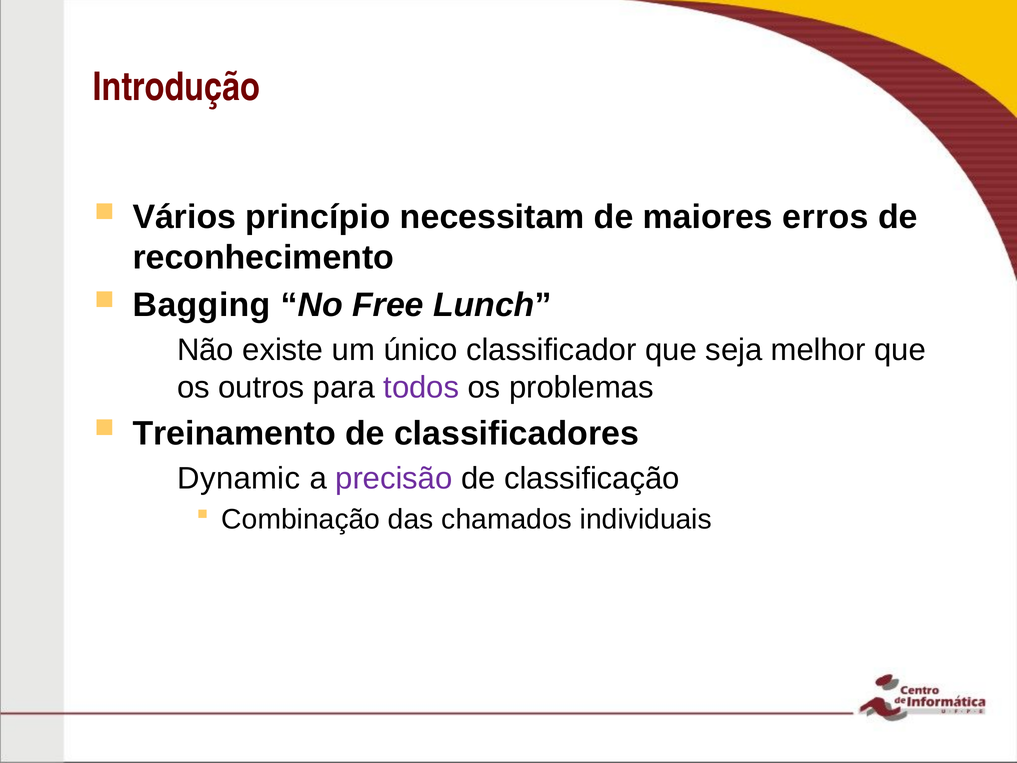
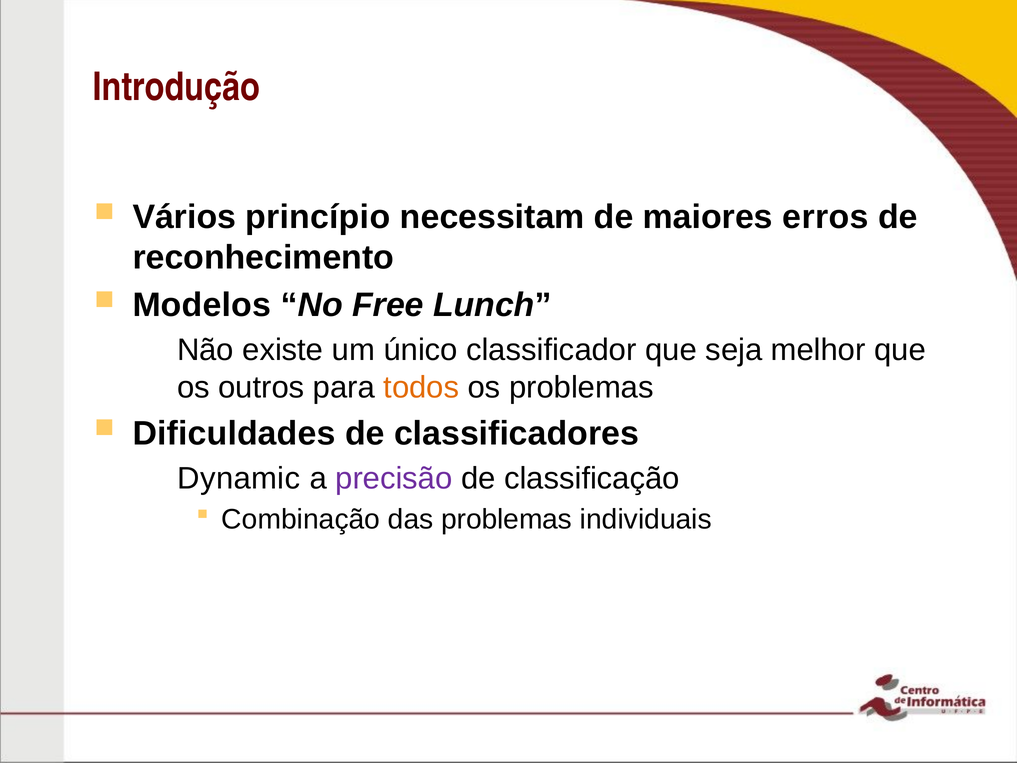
Bagging: Bagging -> Modelos
todos colour: purple -> orange
Treinamento: Treinamento -> Dificuldades
das chamados: chamados -> problemas
